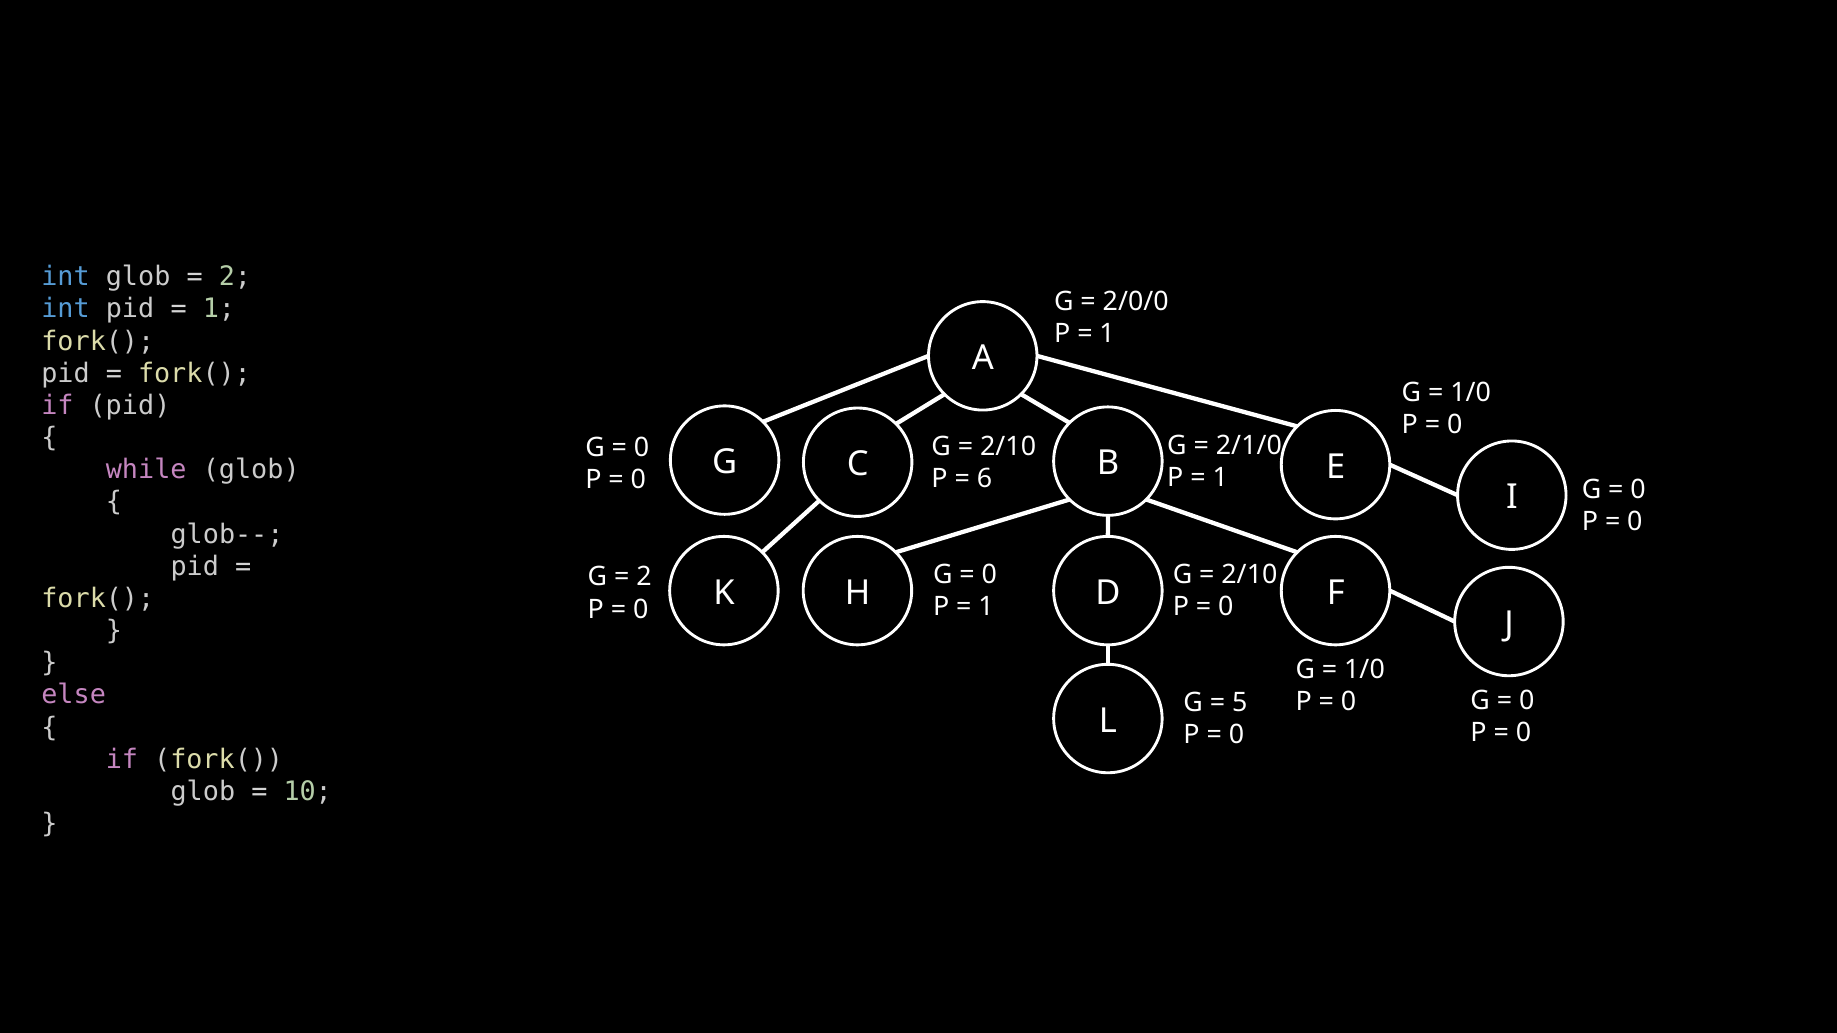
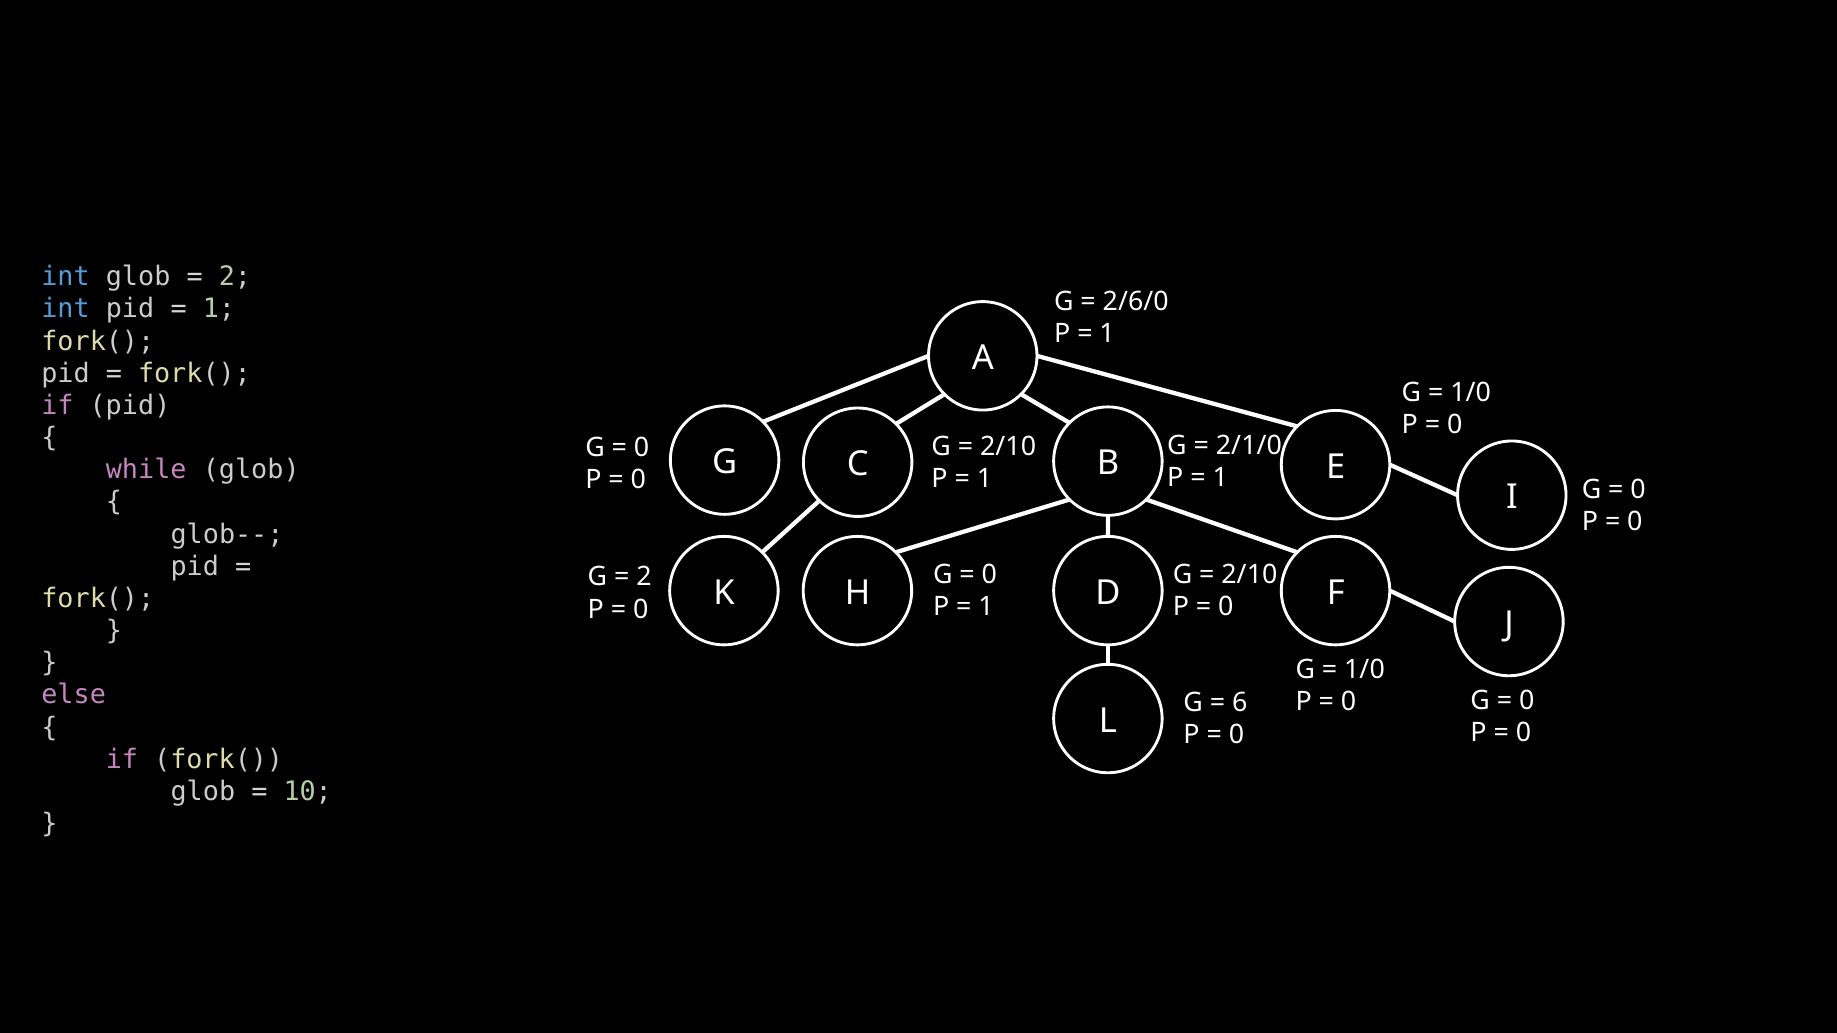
2/0/0: 2/0/0 -> 2/6/0
6 at (984, 479): 6 -> 1
5: 5 -> 6
